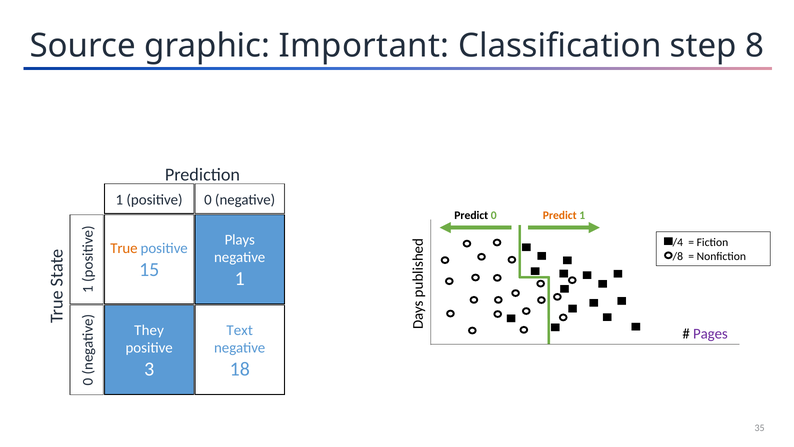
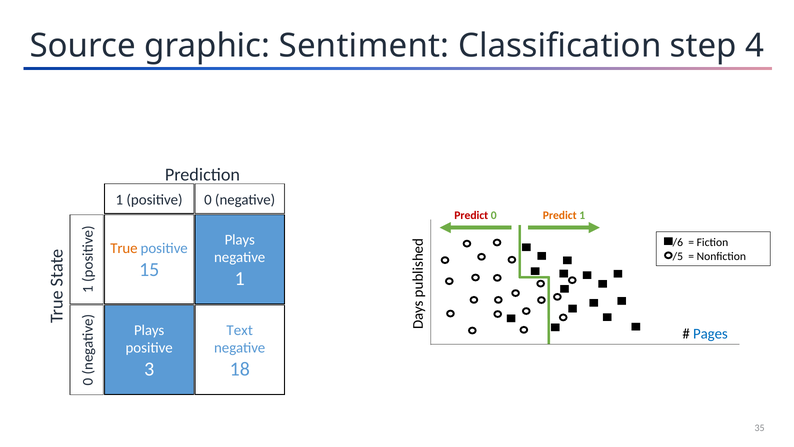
Important: Important -> Sentiment
8: 8 -> 4
Predict at (471, 215) colour: black -> red
/4: /4 -> /6
/8: /8 -> /5
They at (149, 330): They -> Plays
Pages colour: purple -> blue
